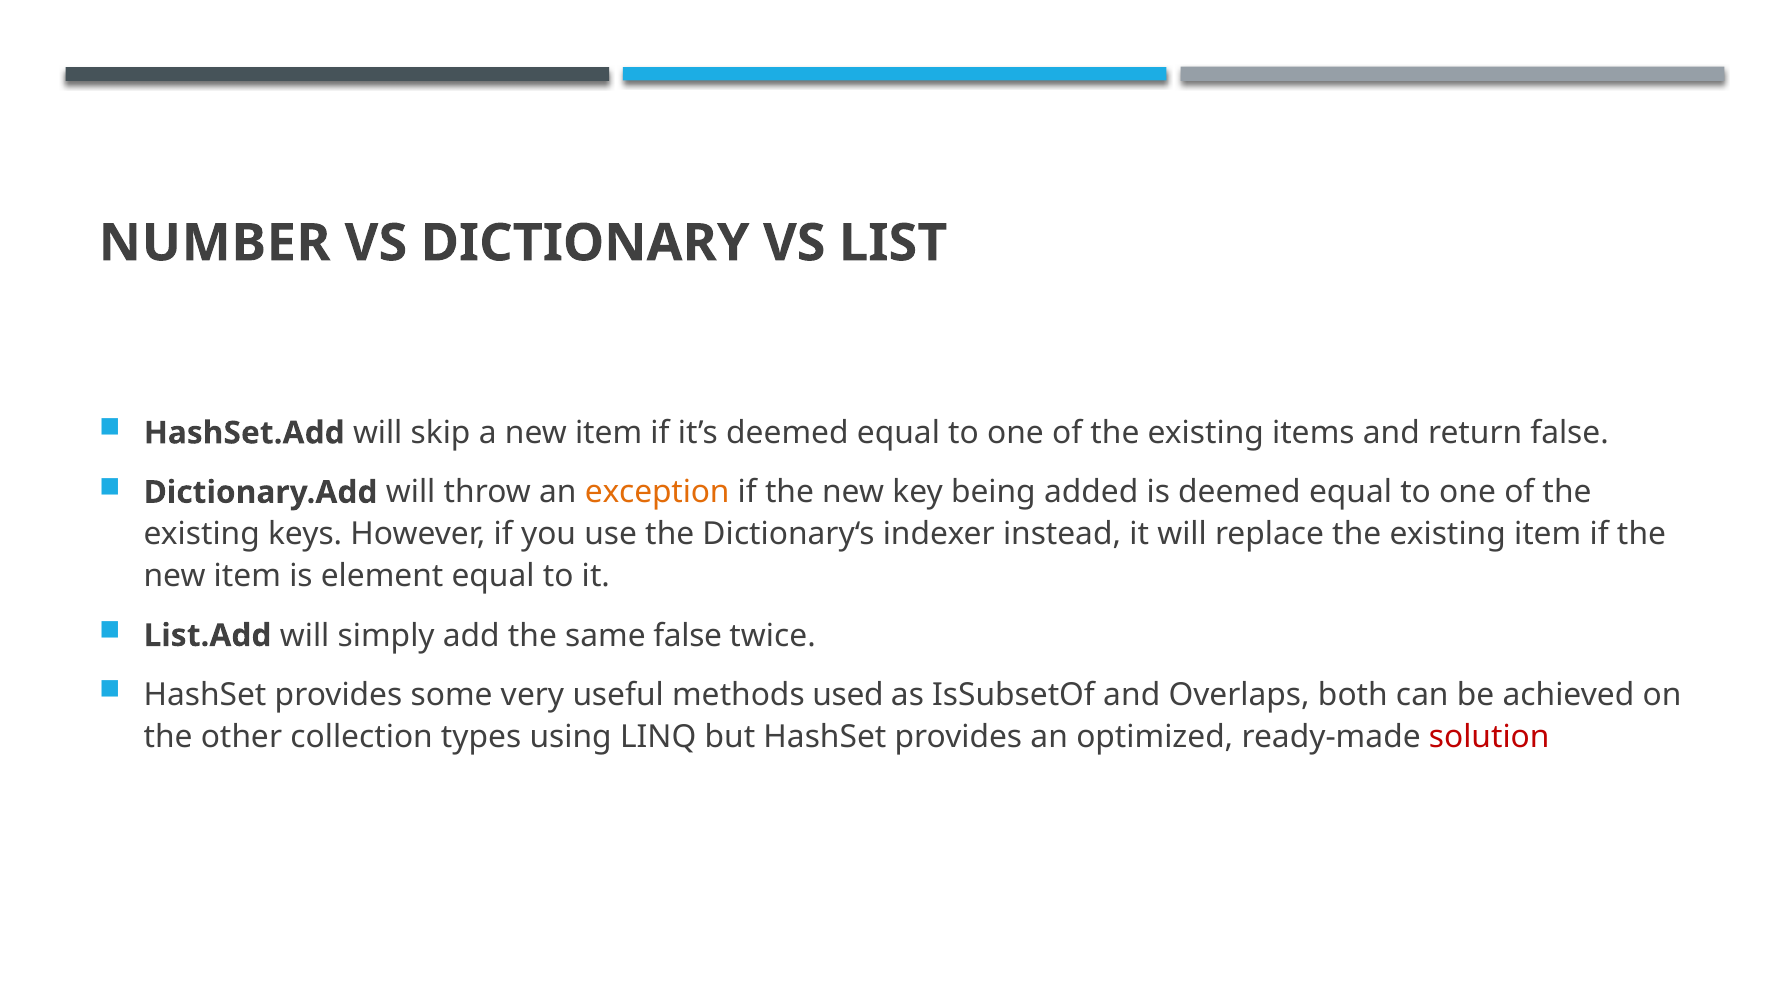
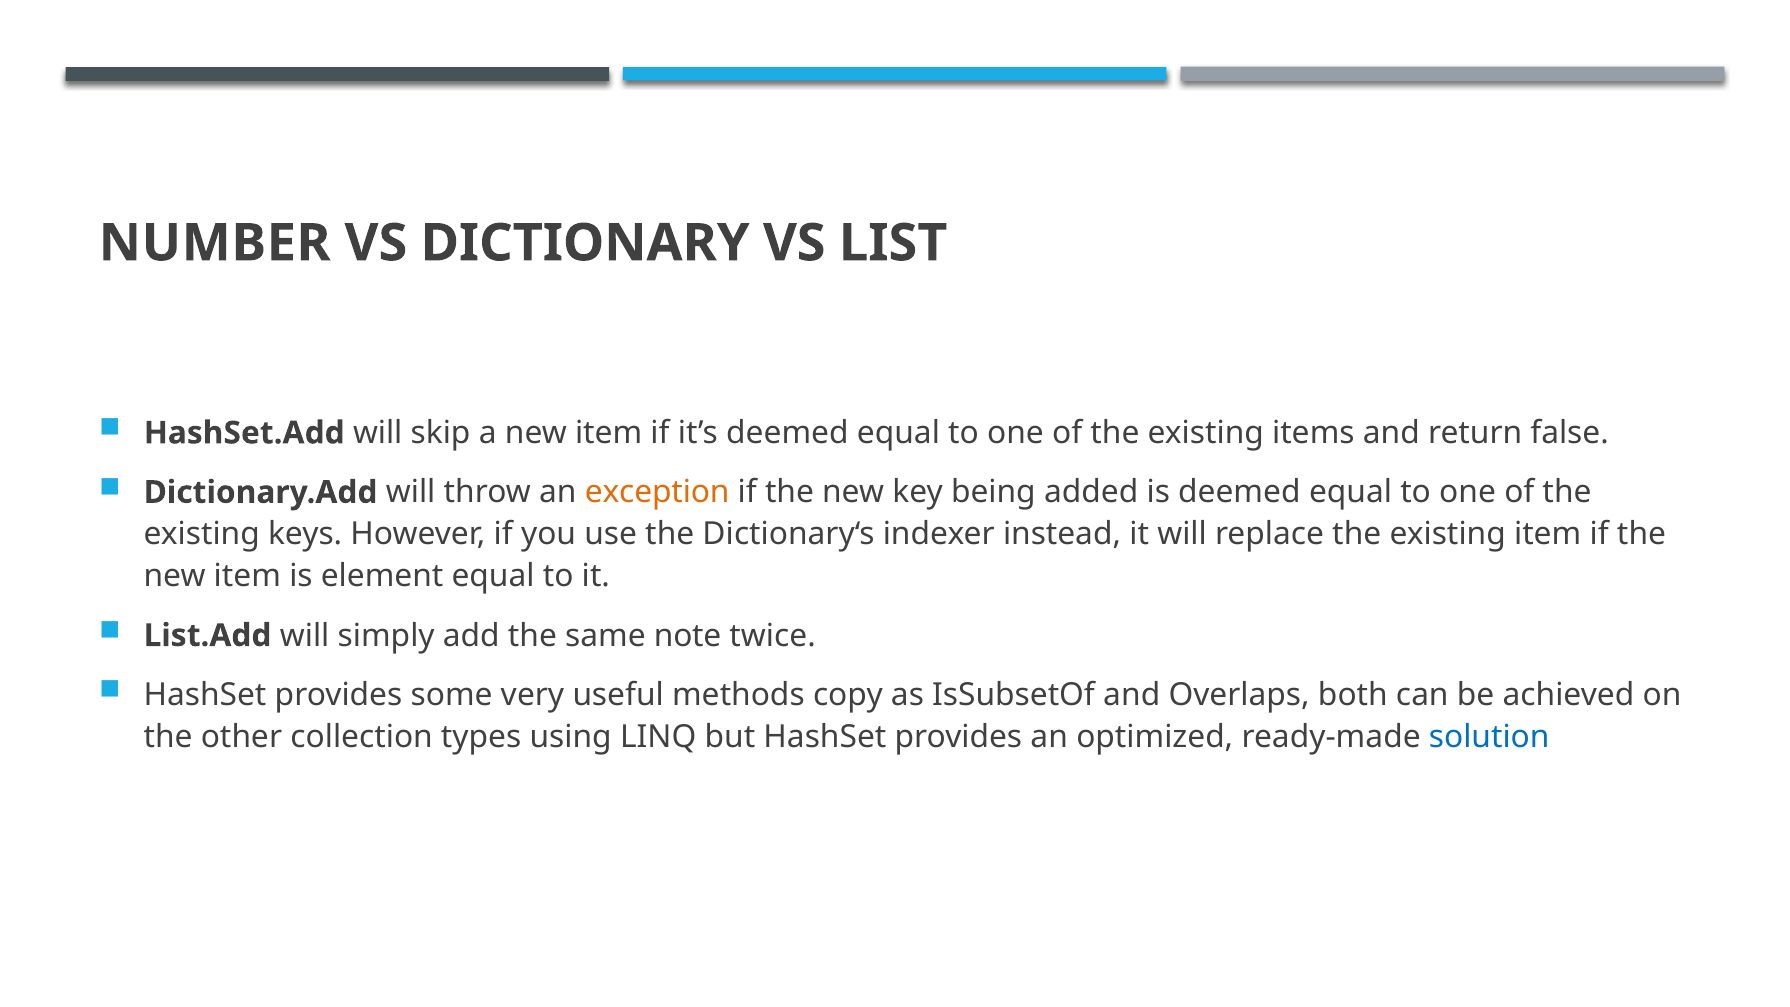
same false: false -> note
used: used -> copy
solution colour: red -> blue
